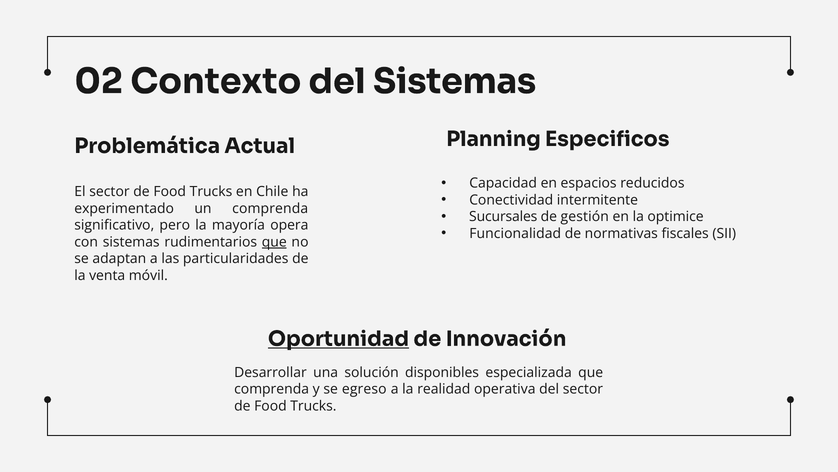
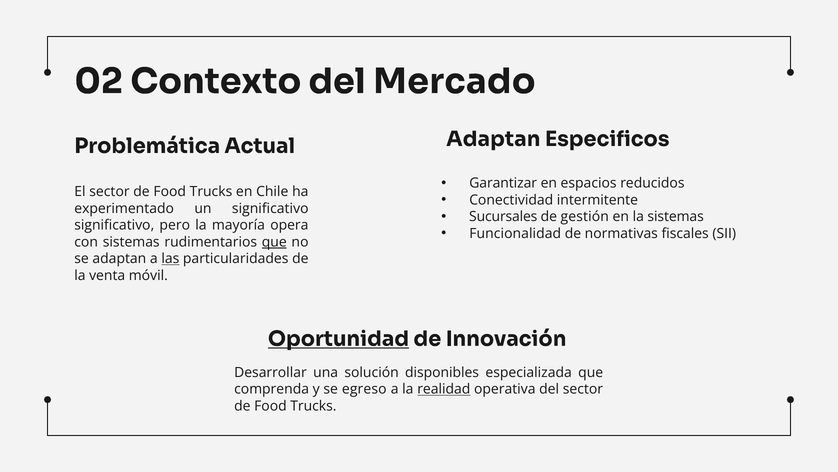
del Sistemas: Sistemas -> Mercado
Planning at (493, 139): Planning -> Adaptan
Capacidad: Capacidad -> Garantizar
un comprenda: comprenda -> significativo
la optimice: optimice -> sistemas
las underline: none -> present
realidad underline: none -> present
